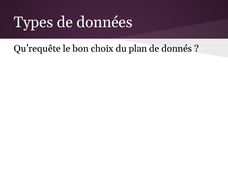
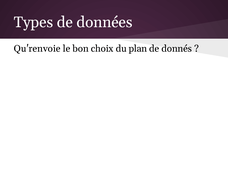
Qu'requête: Qu'requête -> Qu'renvoie
